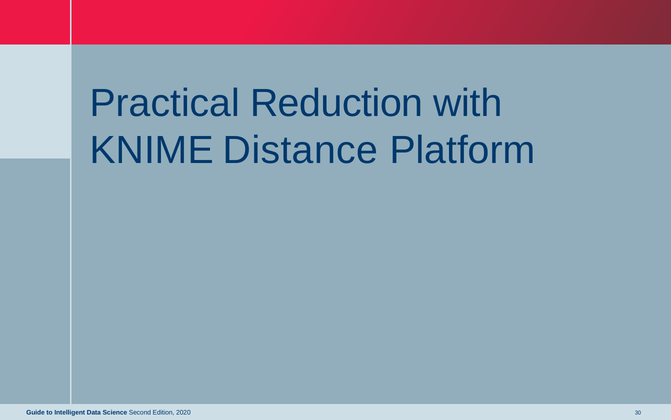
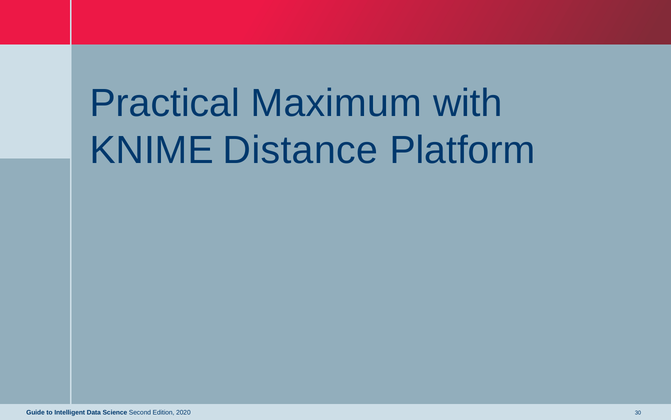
Reduction: Reduction -> Maximum
